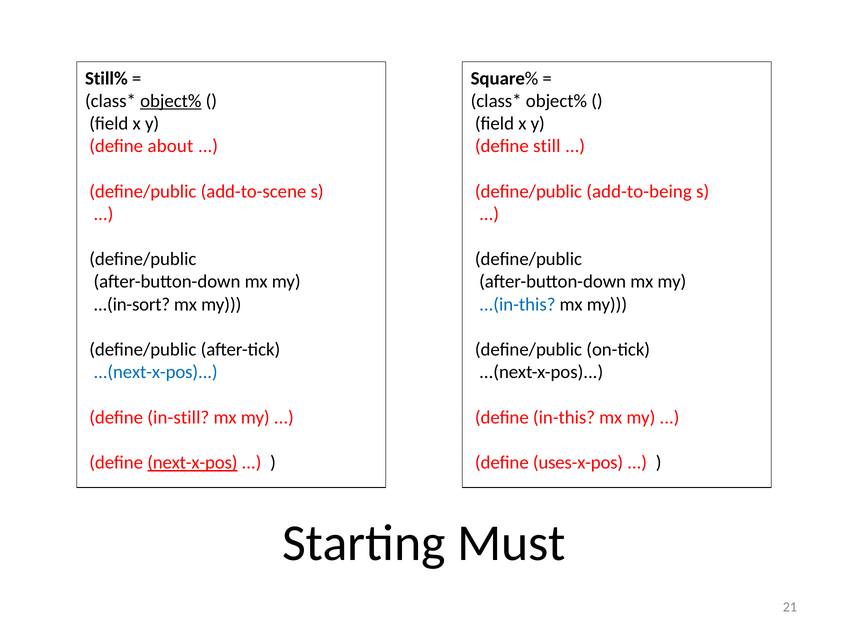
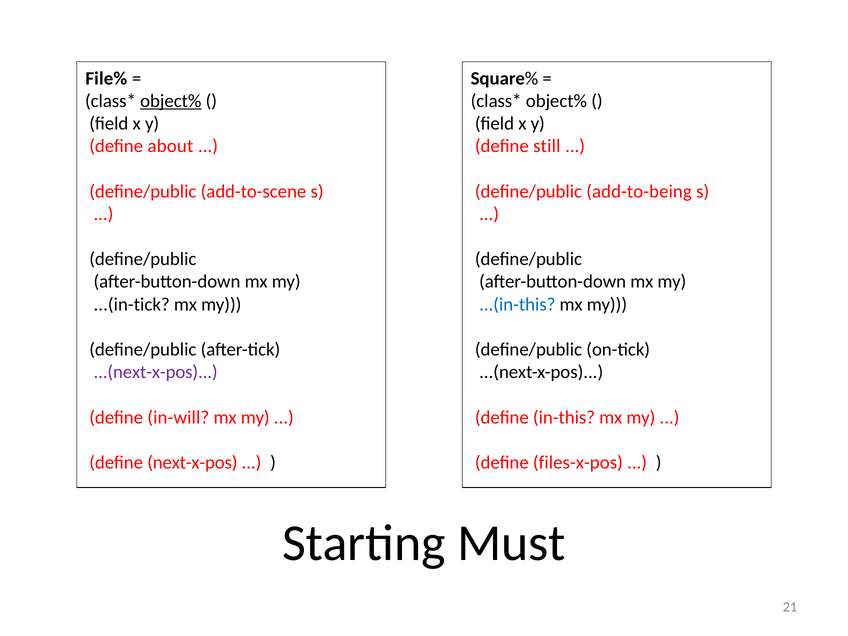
Still%: Still% -> File%
...(in-sort: ...(in-sort -> ...(in-tick
...(next-x-pos at (156, 372) colour: blue -> purple
in-still: in-still -> in-will
next-x-pos underline: present -> none
uses-x-pos: uses-x-pos -> files-x-pos
